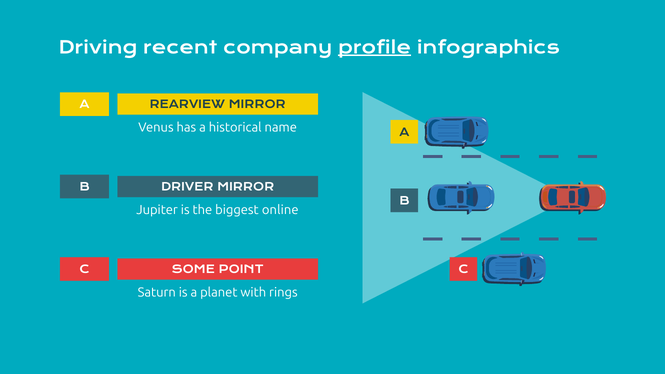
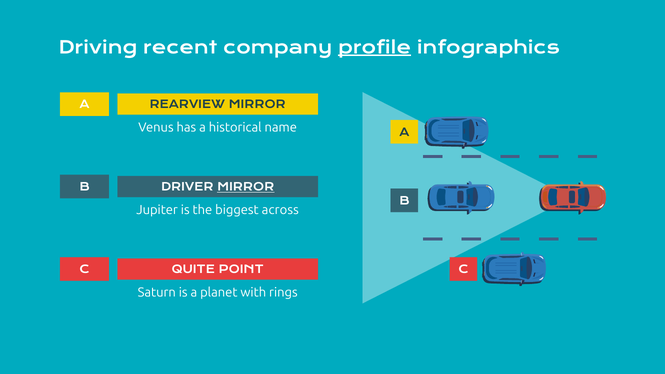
MIRROR at (246, 187) underline: none -> present
online: online -> across
SOME: SOME -> QUITE
